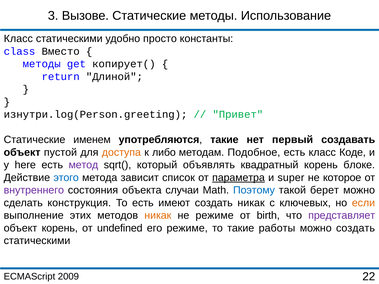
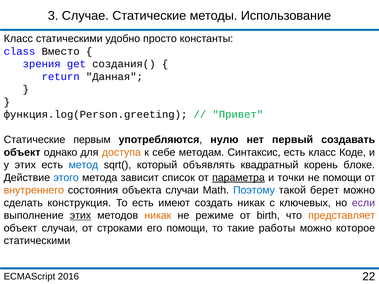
Вызове: Вызове -> Случае
методы at (42, 64): методы -> зрения
копирует(: копирует( -> создания(
Длиной: Длиной -> Данная
изнутри.log(Person.greeting: изнутри.log(Person.greeting -> функция.log(Person.greeting
именем: именем -> первым
употребляются такие: такие -> нулю
пустой: пустой -> однако
либо: либо -> себе
Подобное: Подобное -> Синтаксис
у here: here -> этих
метод colour: purple -> blue
super: super -> точки
не которое: которое -> помощи
внутреннего colour: purple -> orange
если colour: orange -> purple
этих at (80, 216) underline: none -> present
представляет colour: purple -> orange
объект корень: корень -> случаи
undefined: undefined -> строками
его режиме: режиме -> помощи
можно создать: создать -> которое
2009: 2009 -> 2016
